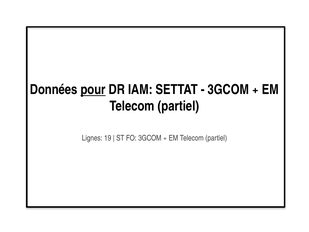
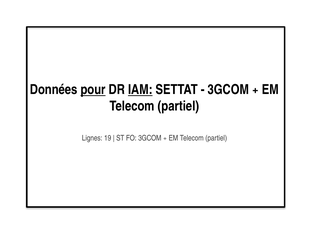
IAM underline: none -> present
